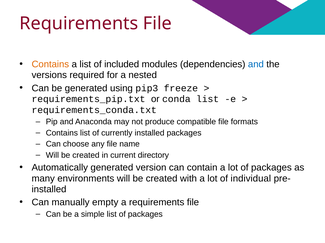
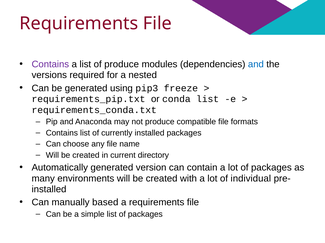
Contains at (50, 64) colour: orange -> purple
of included: included -> produce
empty: empty -> based
